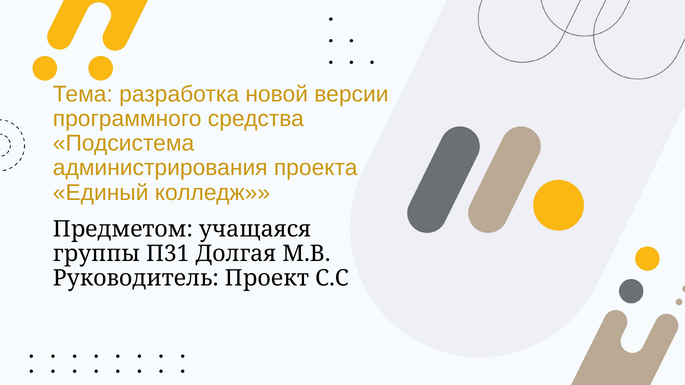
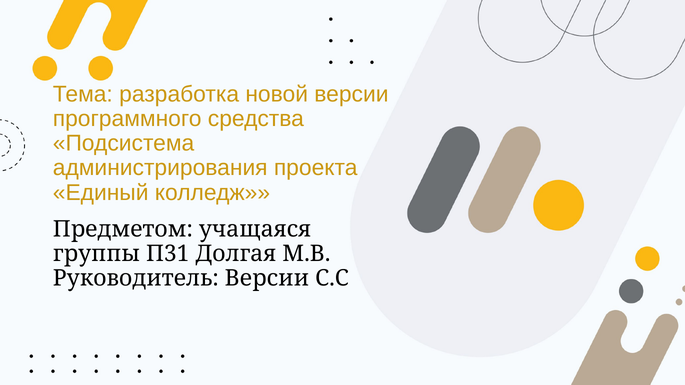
Руководитель Проект: Проект -> Версии
